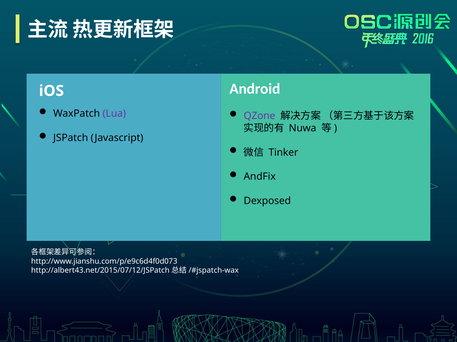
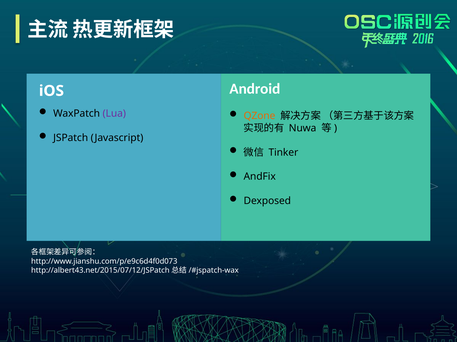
QZone colour: purple -> orange
